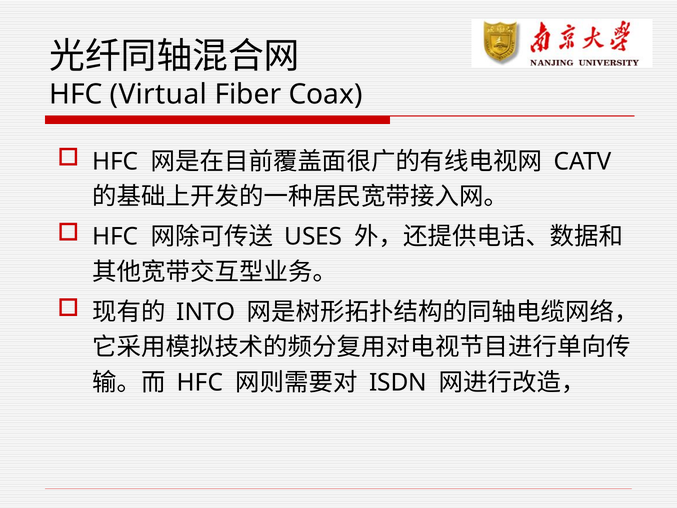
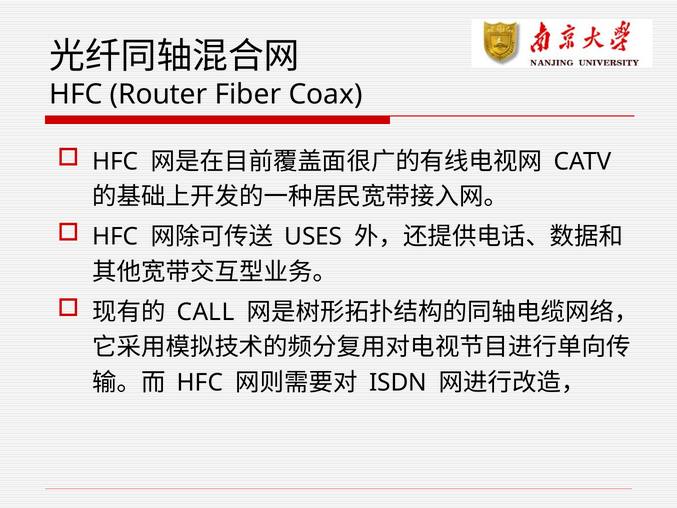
Virtual: Virtual -> Router
INTO: INTO -> CALL
